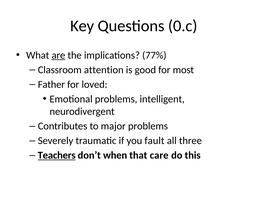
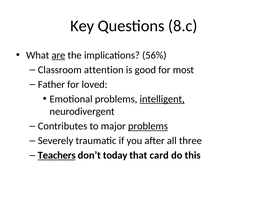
0.c: 0.c -> 8.c
77%: 77% -> 56%
intelligent underline: none -> present
problems at (148, 126) underline: none -> present
fault: fault -> after
when: when -> today
care: care -> card
